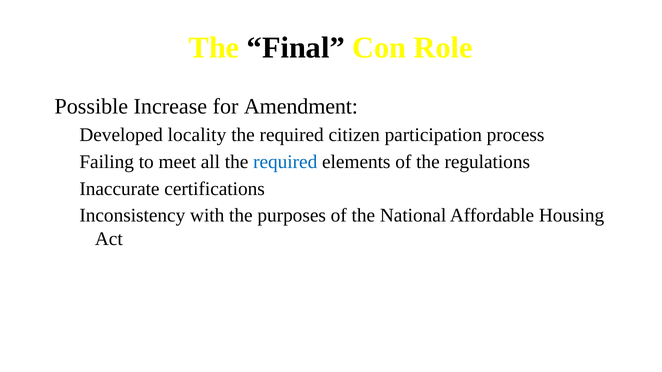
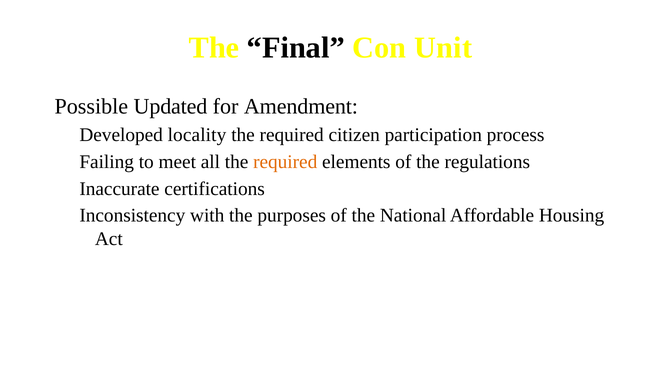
Role: Role -> Unit
Increase: Increase -> Updated
required at (285, 162) colour: blue -> orange
